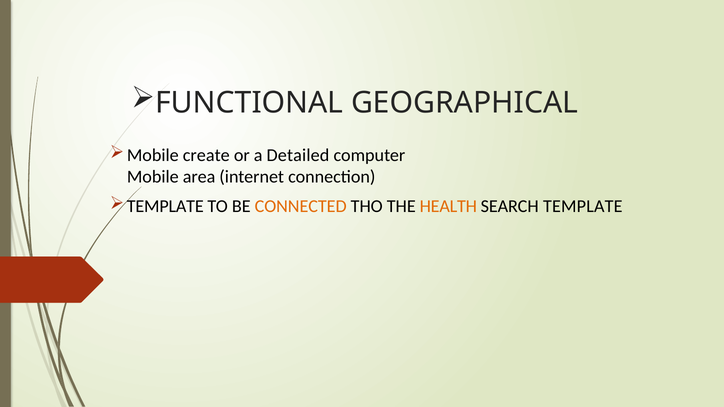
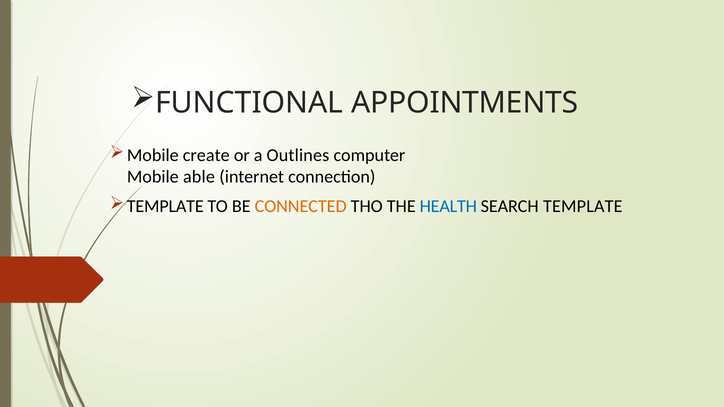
GEOGRAPHICAL: GEOGRAPHICAL -> APPOINTMENTS
Detailed: Detailed -> Outlines
area: area -> able
HEALTH colour: orange -> blue
